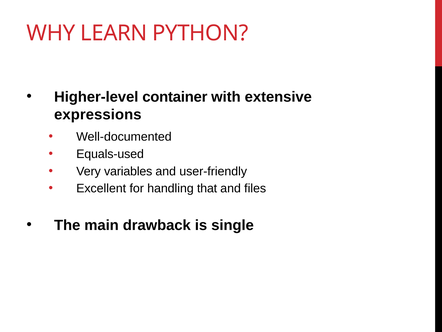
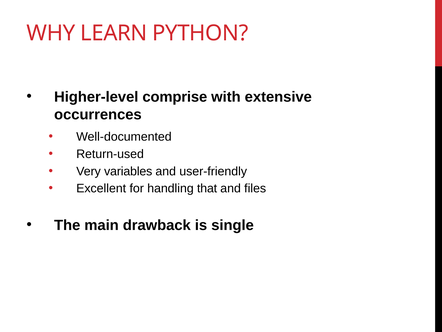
container: container -> comprise
expressions: expressions -> occurrences
Equals-used: Equals-used -> Return-used
